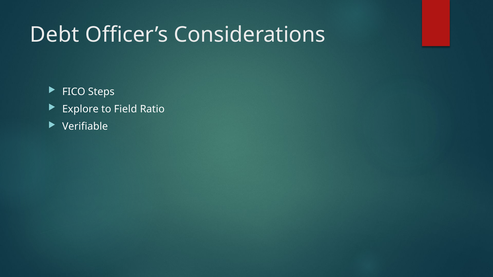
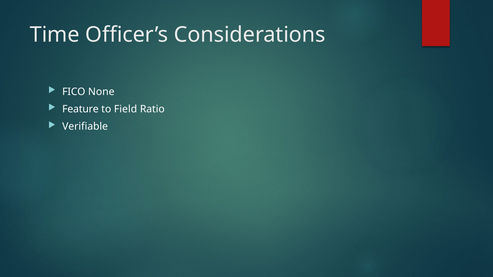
Debt: Debt -> Time
Steps: Steps -> None
Explore: Explore -> Feature
